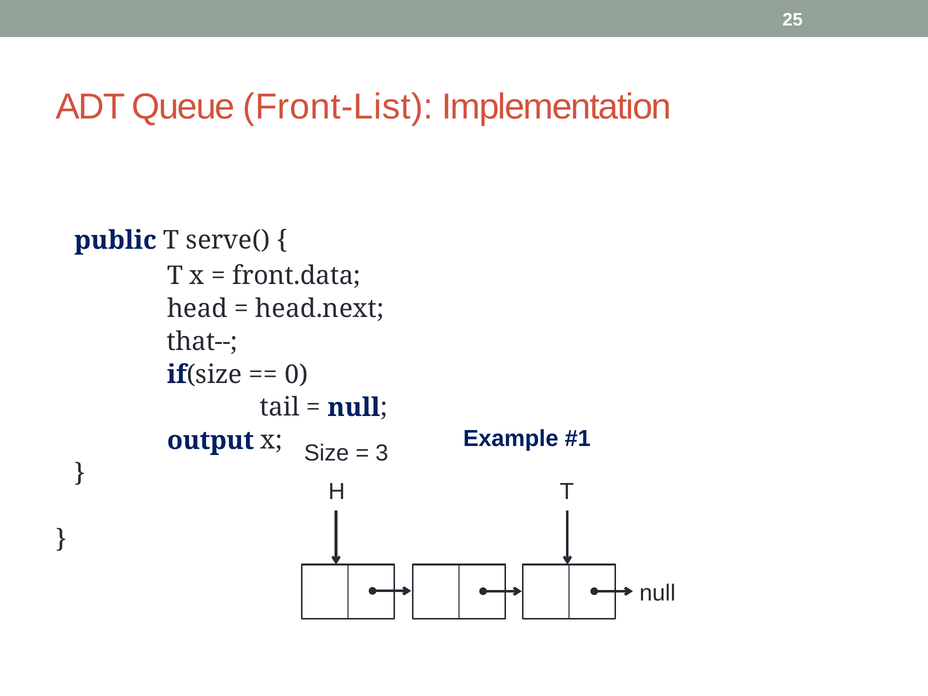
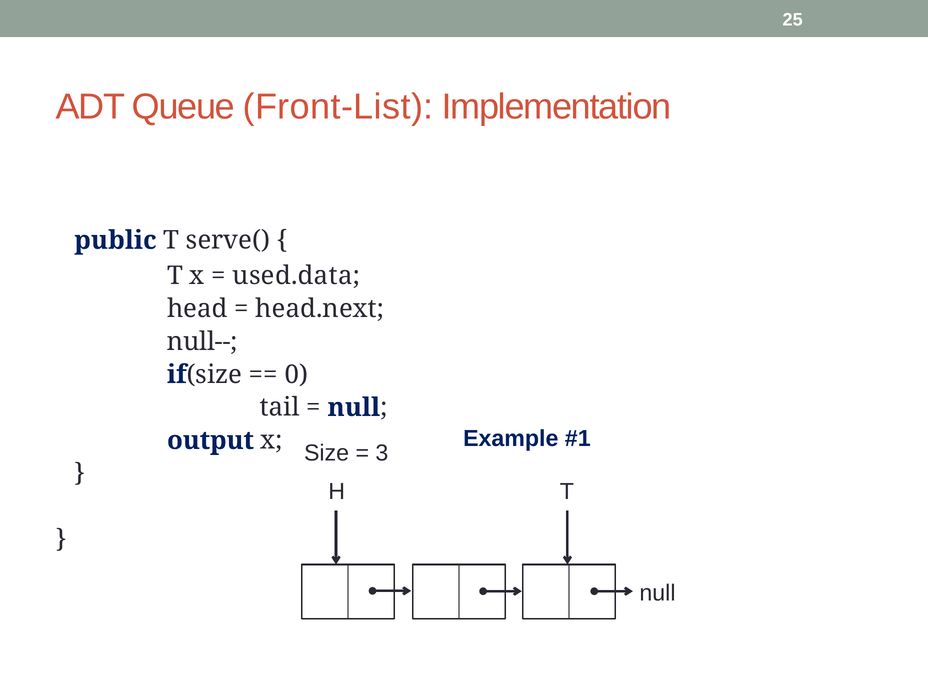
front.data: front.data -> used.data
that--: that-- -> null--
